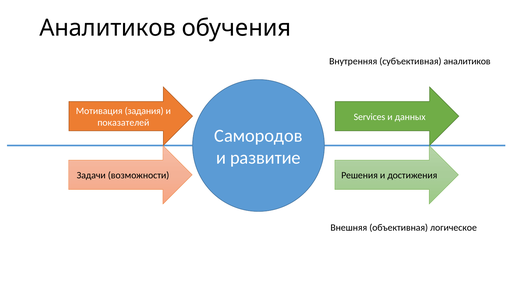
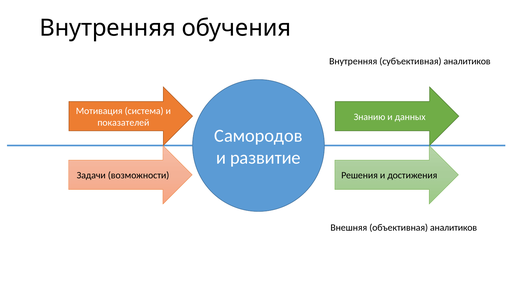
Аналитиков at (108, 28): Аналитиков -> Внутренняя
задания: задания -> система
Services: Services -> Знанию
объективная логическое: логическое -> аналитиков
